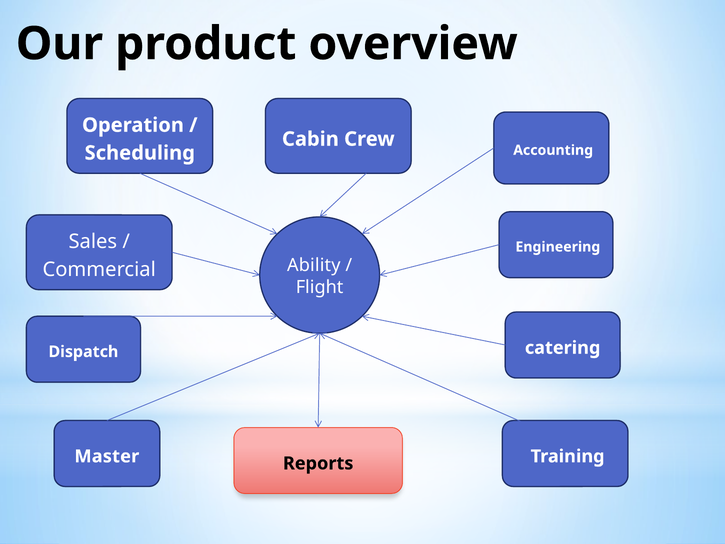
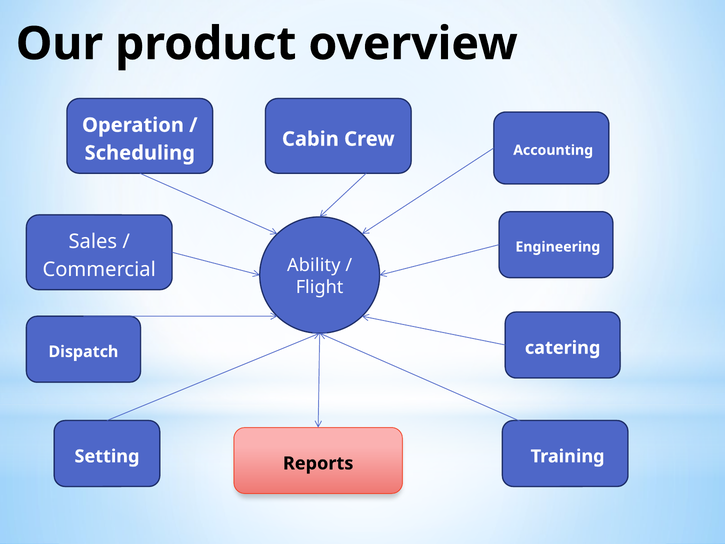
Master: Master -> Setting
